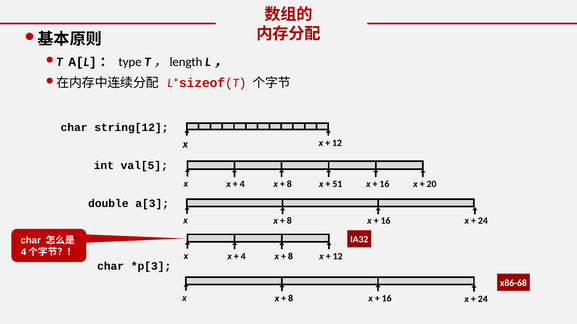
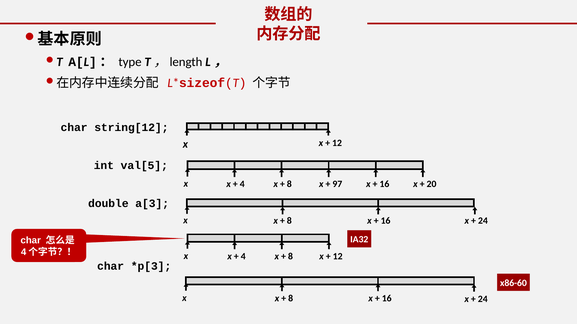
51: 51 -> 97
x86-68: x86-68 -> x86-60
